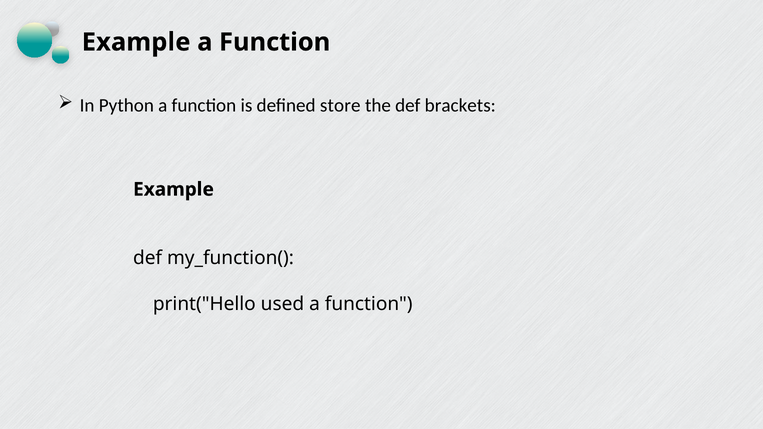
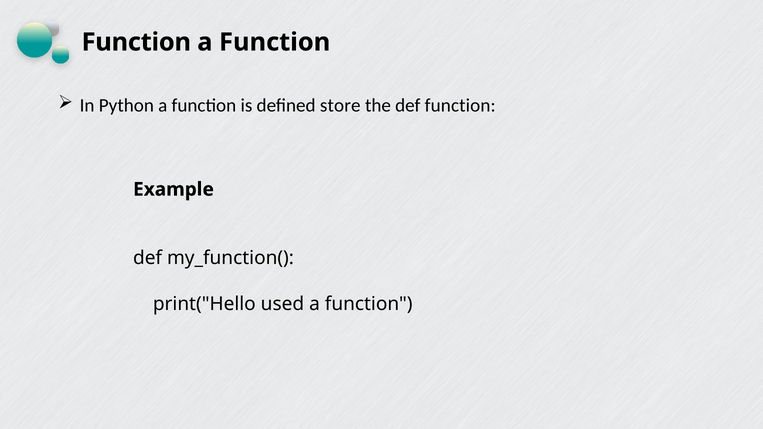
Example at (136, 42): Example -> Function
def brackets: brackets -> function
